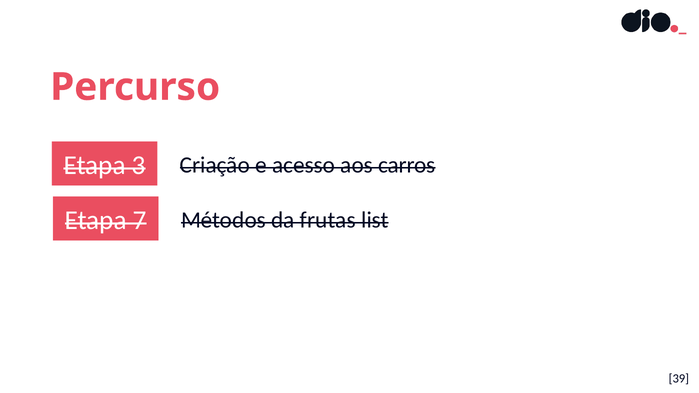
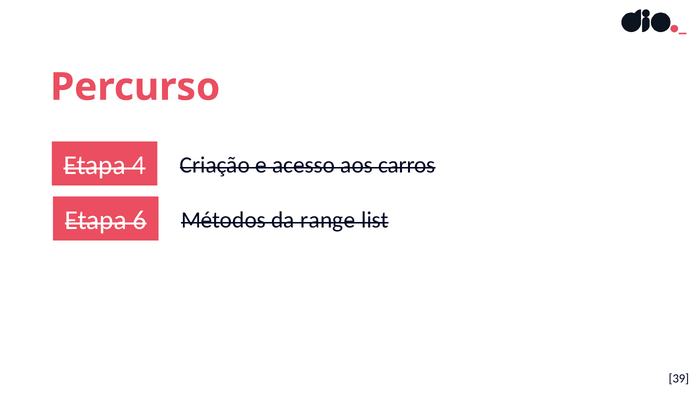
3: 3 -> 4
7: 7 -> 6
frutas: frutas -> range
